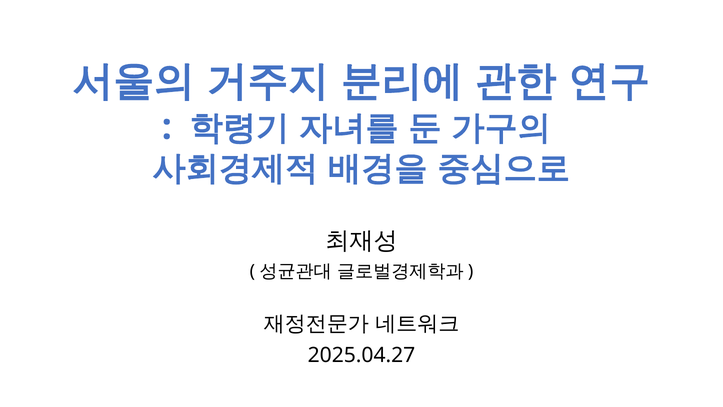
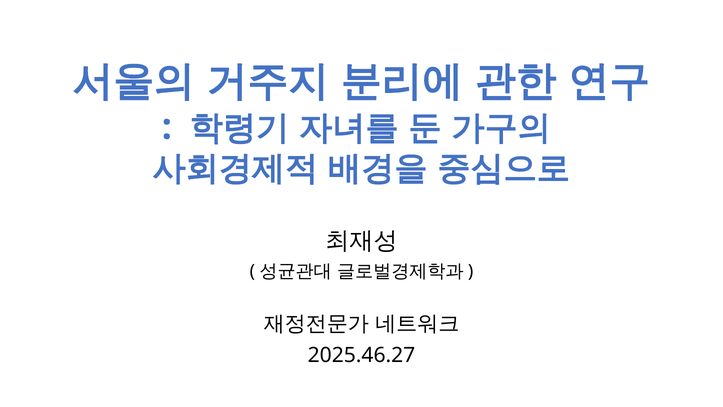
2025.04.27: 2025.04.27 -> 2025.46.27
